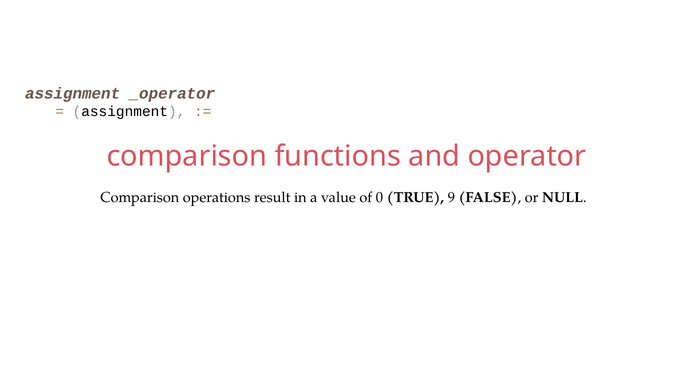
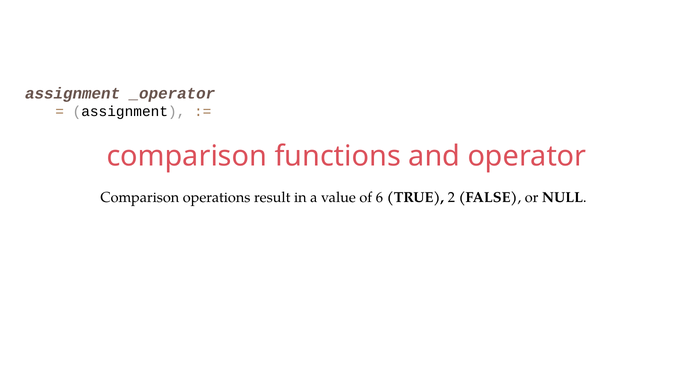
0: 0 -> 6
9: 9 -> 2
